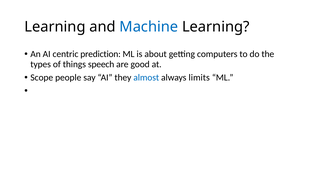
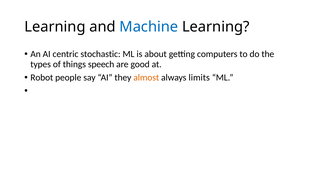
prediction: prediction -> stochastic
Scope: Scope -> Robot
almost colour: blue -> orange
